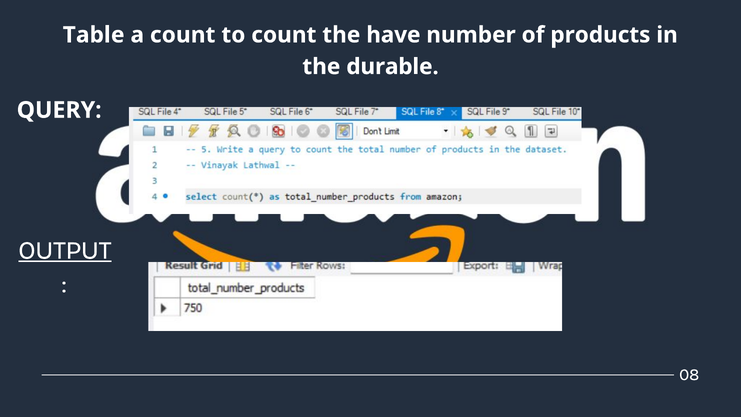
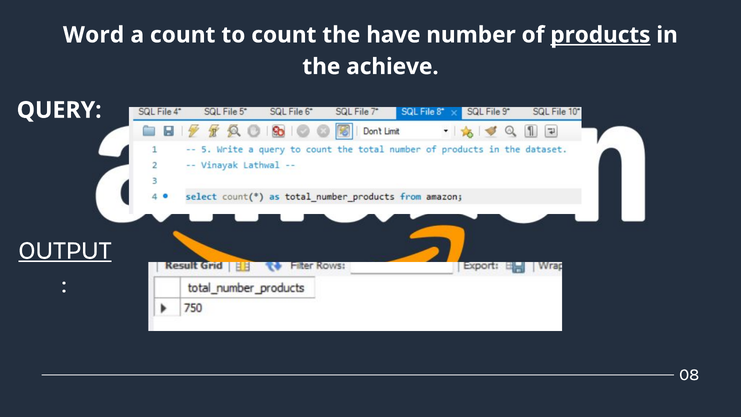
Table: Table -> Word
products underline: none -> present
durable: durable -> achieve
